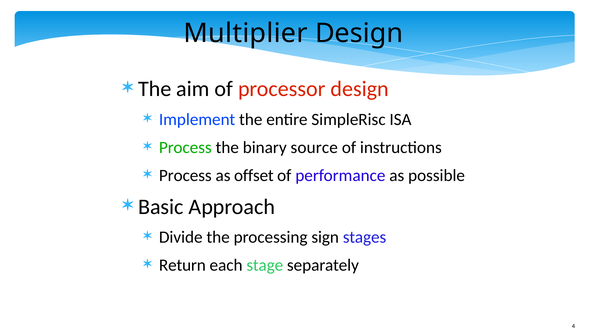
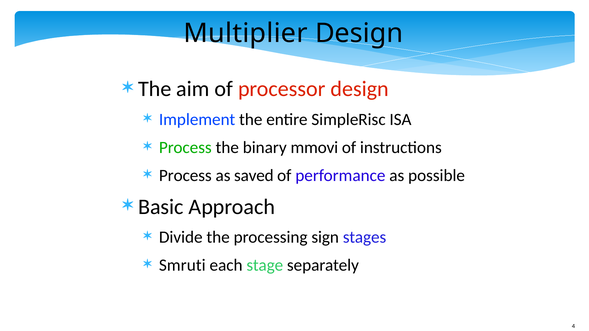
source: source -> mmovi
offset: offset -> saved
Return: Return -> Smruti
